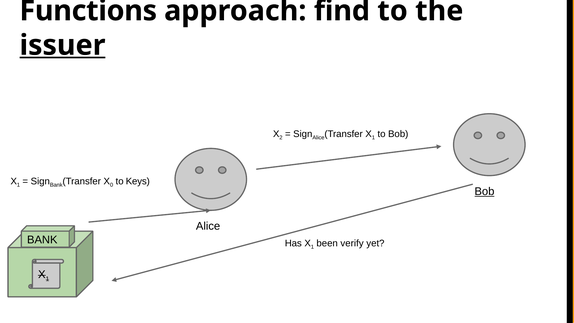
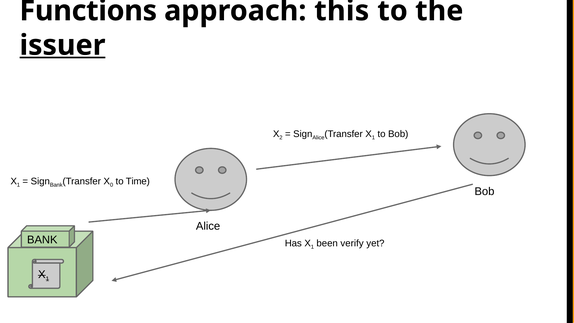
find: find -> this
Keys: Keys -> Time
Bob at (484, 191) underline: present -> none
